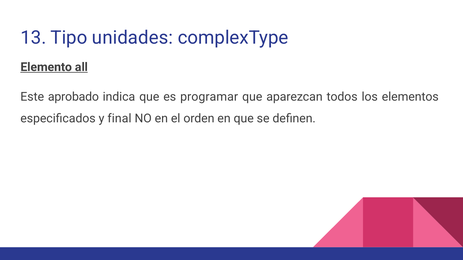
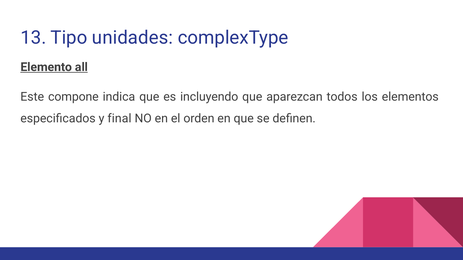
aprobado: aprobado -> compone
programar: programar -> incluyendo
